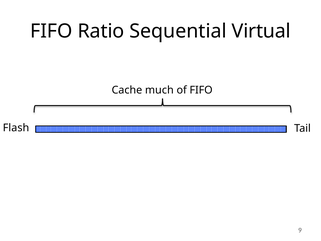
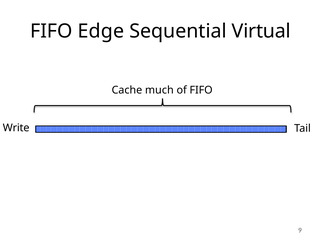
Ratio: Ratio -> Edge
Flash: Flash -> Write
